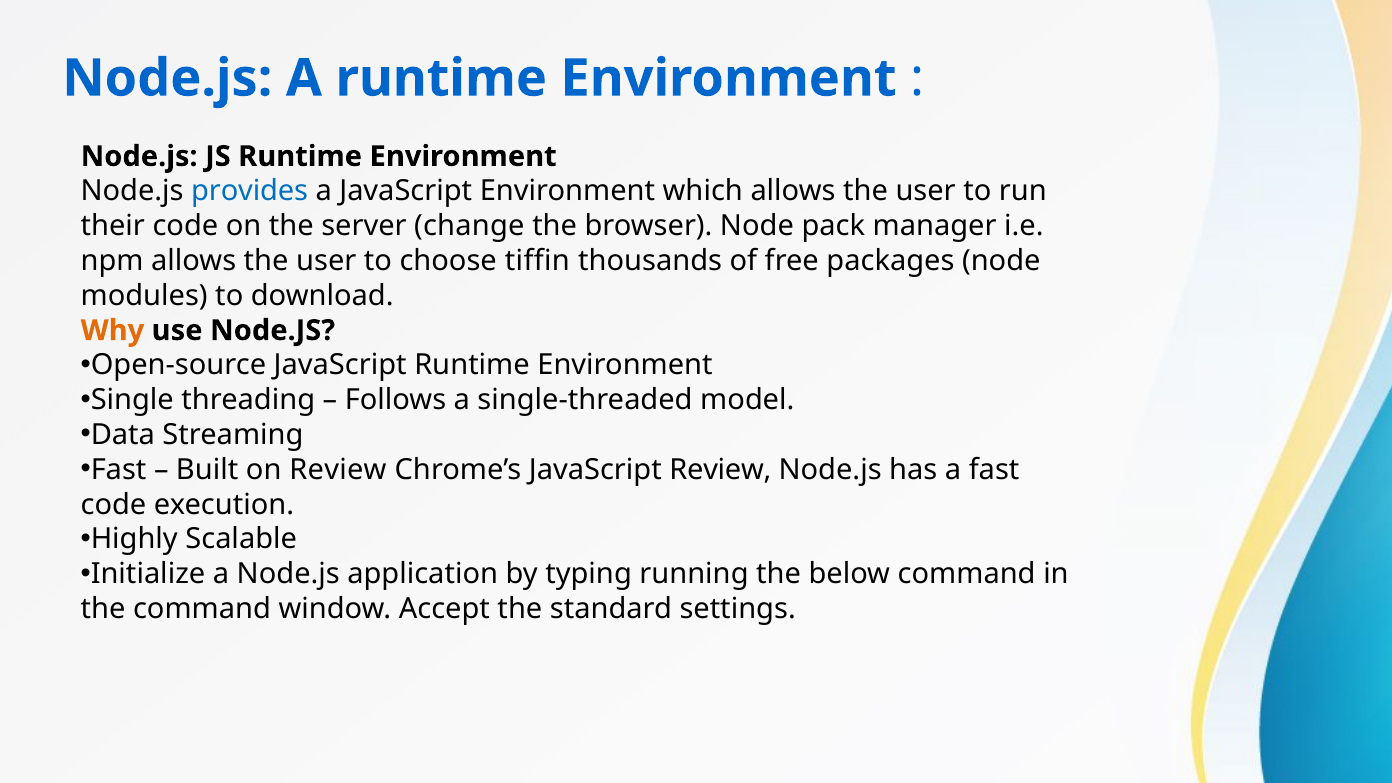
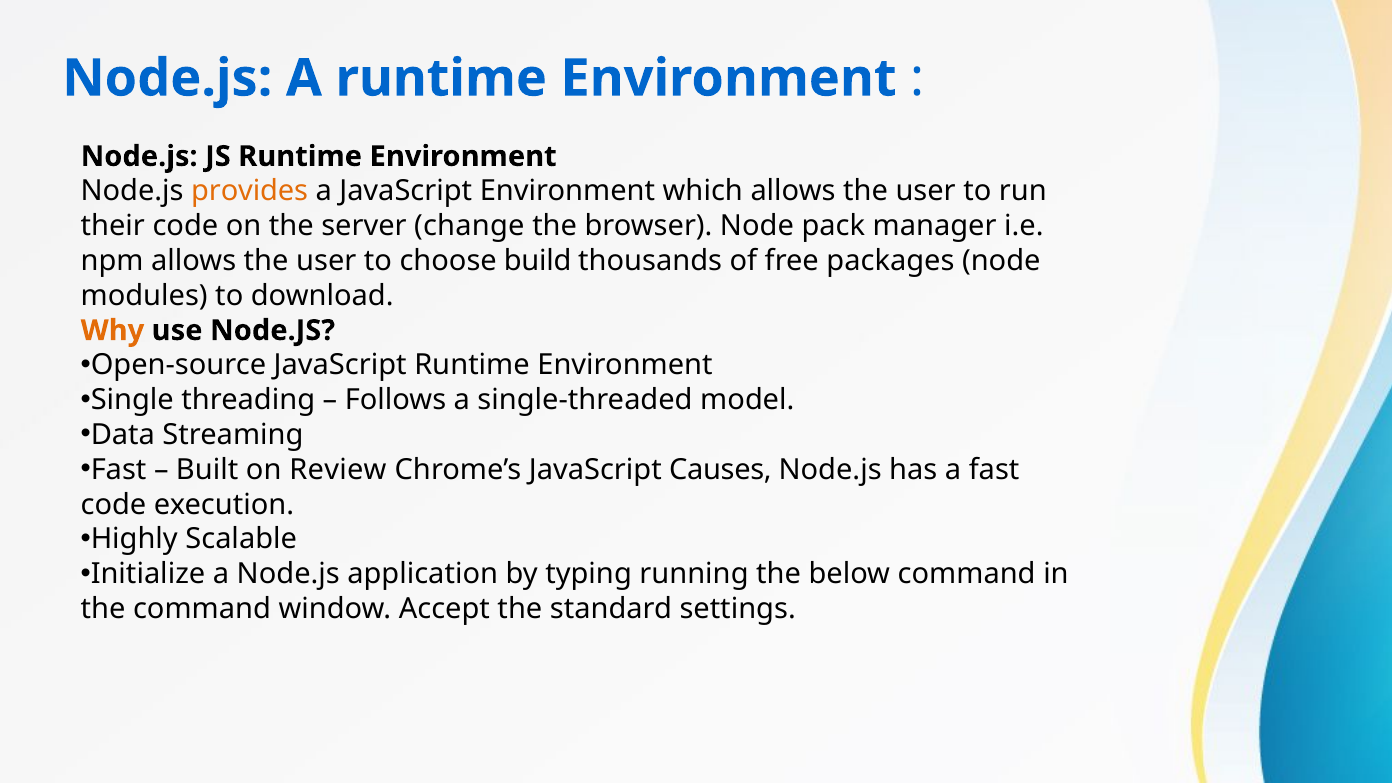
provides colour: blue -> orange
tiffin: tiffin -> build
JavaScript Review: Review -> Causes
